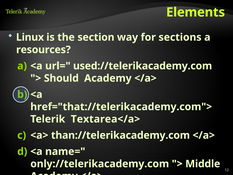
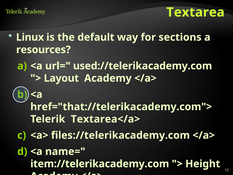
Elements: Elements -> Textarea
section: section -> default
Should: Should -> Layout
than://telerikacademy.com: than://telerikacademy.com -> files://telerikacademy.com
only://telerikacademy.com: only://telerikacademy.com -> item://telerikacademy.com
Middle: Middle -> Height
